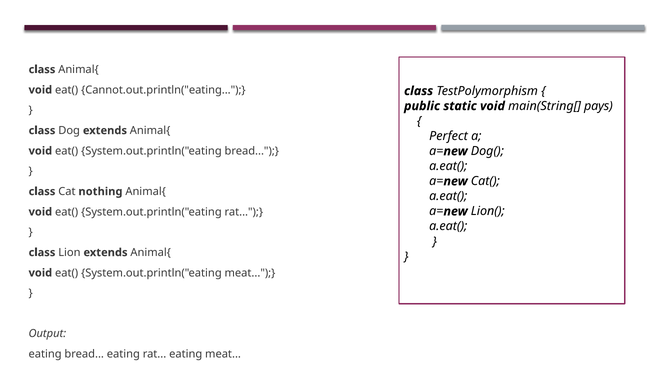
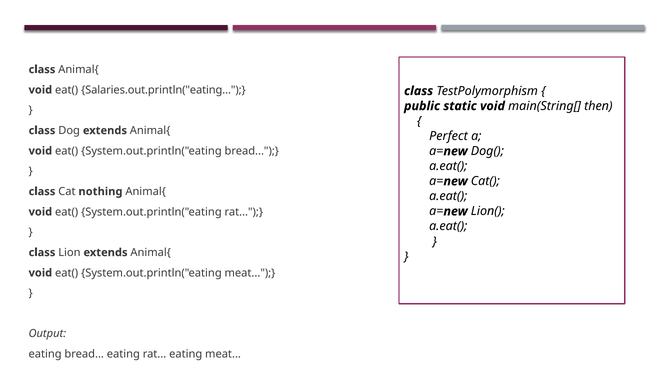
Cannot.out.println("eating: Cannot.out.println("eating -> Salaries.out.println("eating
pays: pays -> then
